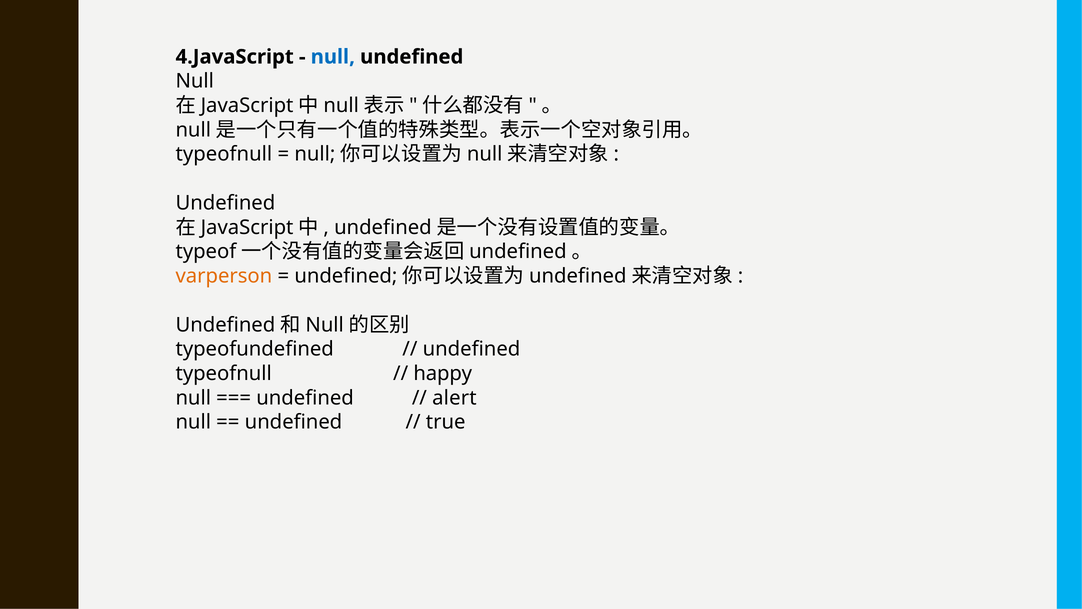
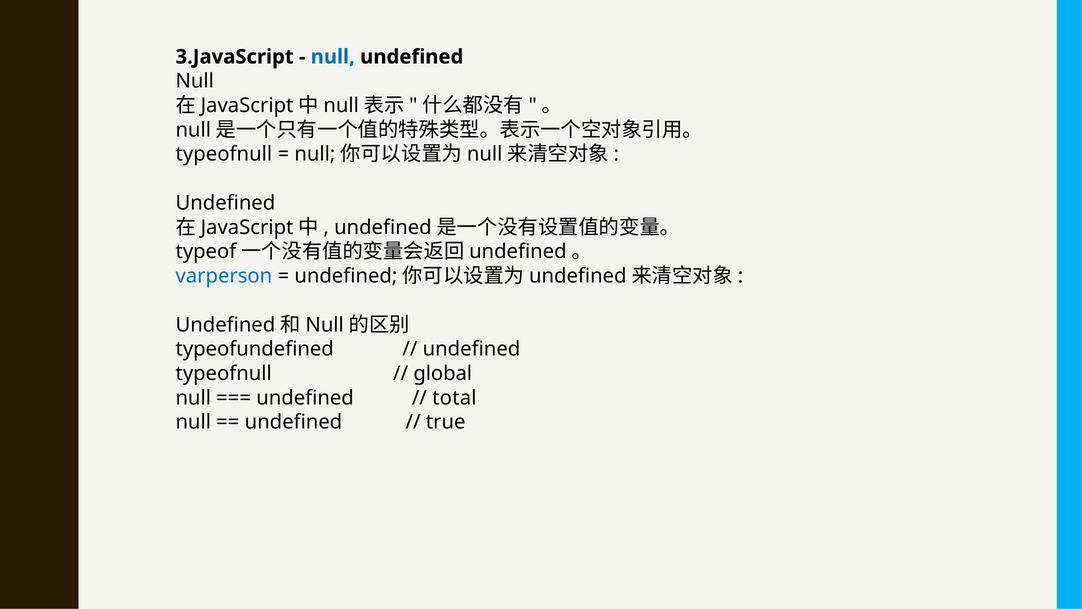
4.JavaScript: 4.JavaScript -> 3.JavaScript
varperson colour: orange -> blue
happy: happy -> global
alert: alert -> total
